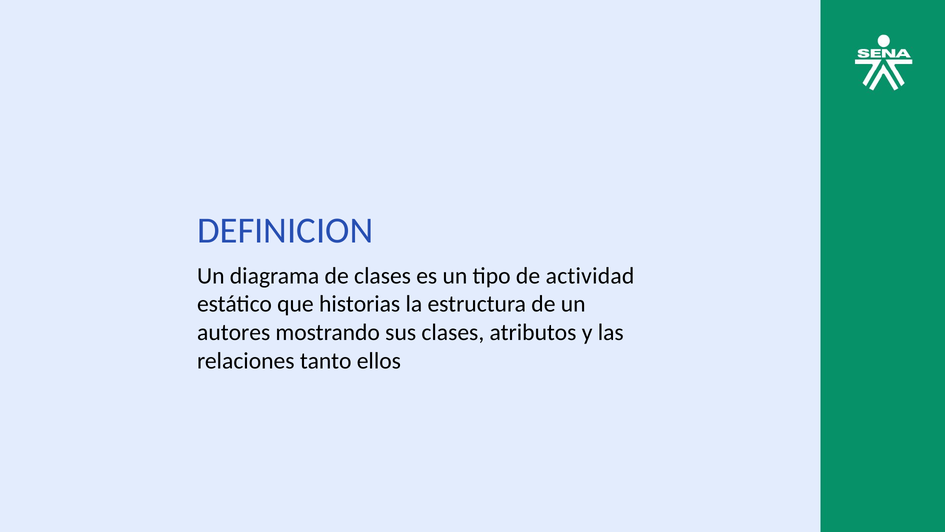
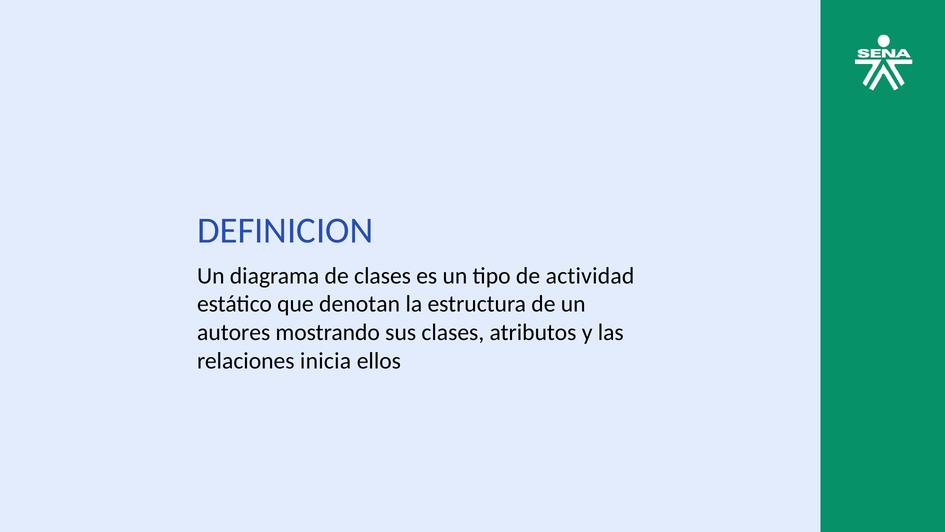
historias: historias -> denotan
tanto: tanto -> inicia
